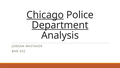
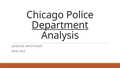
Chicago underline: present -> none
